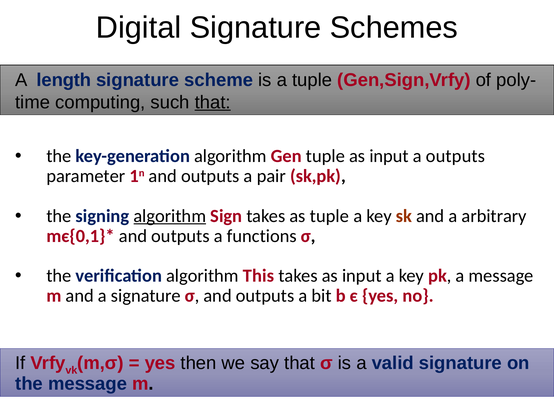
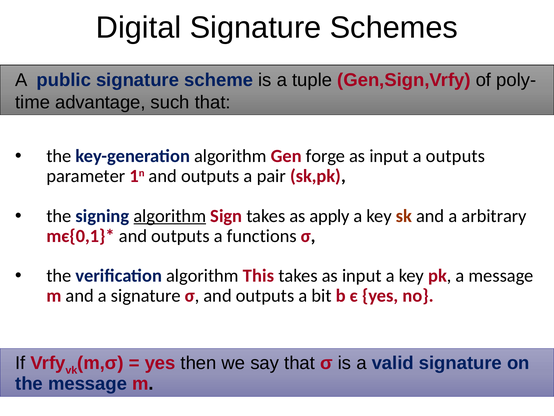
length: length -> public
computing: computing -> advantage
that at (213, 102) underline: present -> none
Gen tuple: tuple -> forge
as tuple: tuple -> apply
